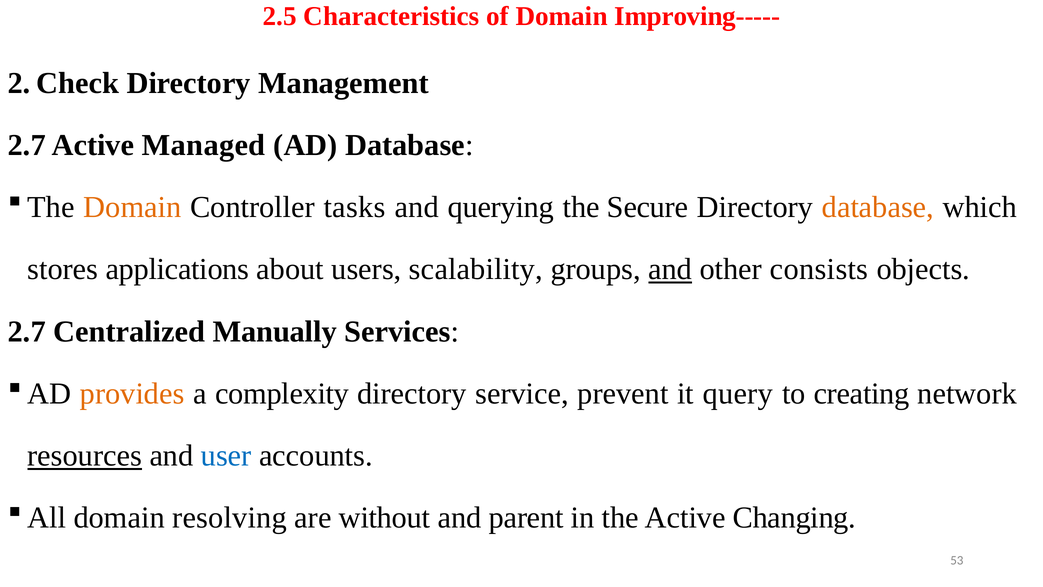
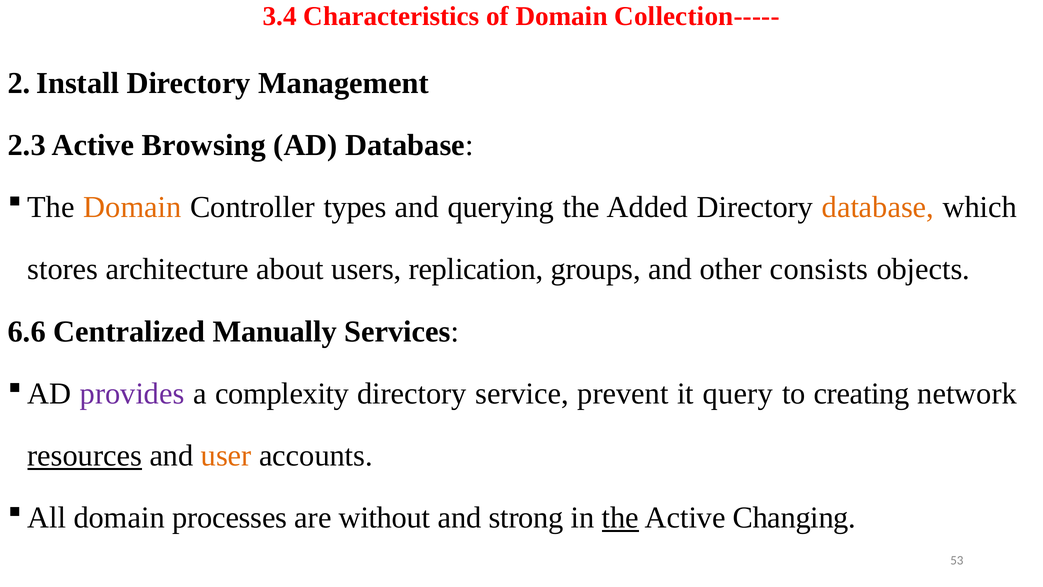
2.5: 2.5 -> 3.4
Improving-----: Improving----- -> Collection-----
Check: Check -> Install
2.7 at (27, 145): 2.7 -> 2.3
Managed: Managed -> Browsing
tasks: tasks -> types
Secure: Secure -> Added
applications: applications -> architecture
scalability: scalability -> replication
and at (670, 269) underline: present -> none
2.7 at (27, 331): 2.7 -> 6.6
provides colour: orange -> purple
user colour: blue -> orange
resolving: resolving -> processes
parent: parent -> strong
the at (620, 518) underline: none -> present
